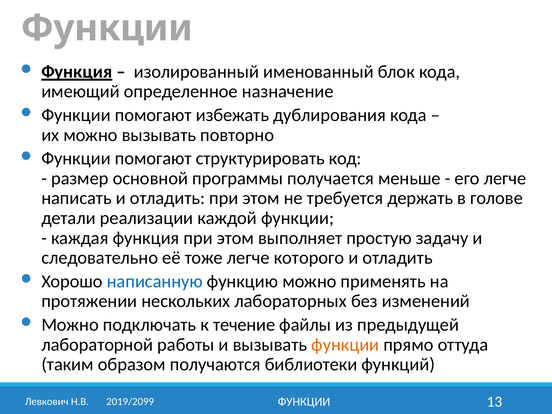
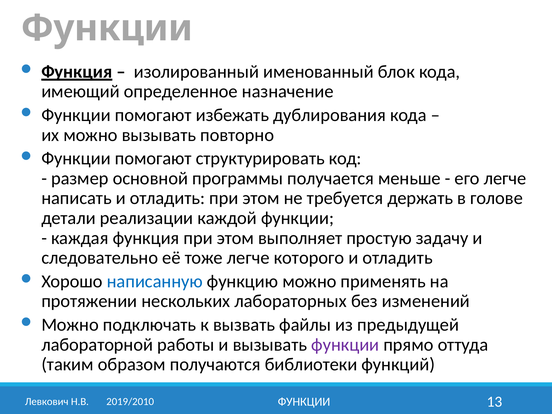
течение: течение -> вызвать
функции at (345, 345) colour: orange -> purple
2019/2099: 2019/2099 -> 2019/2010
